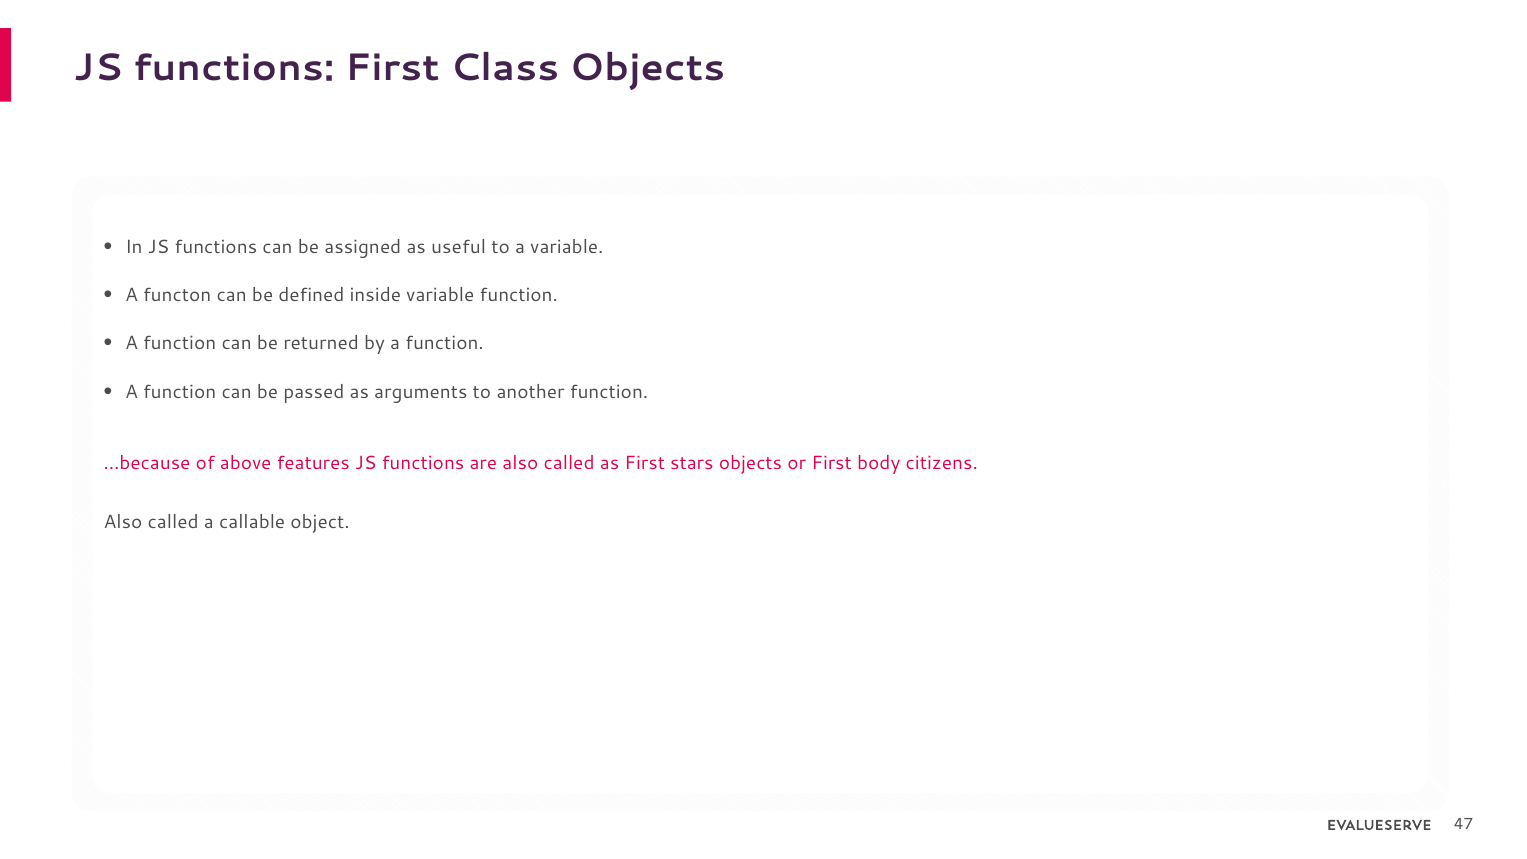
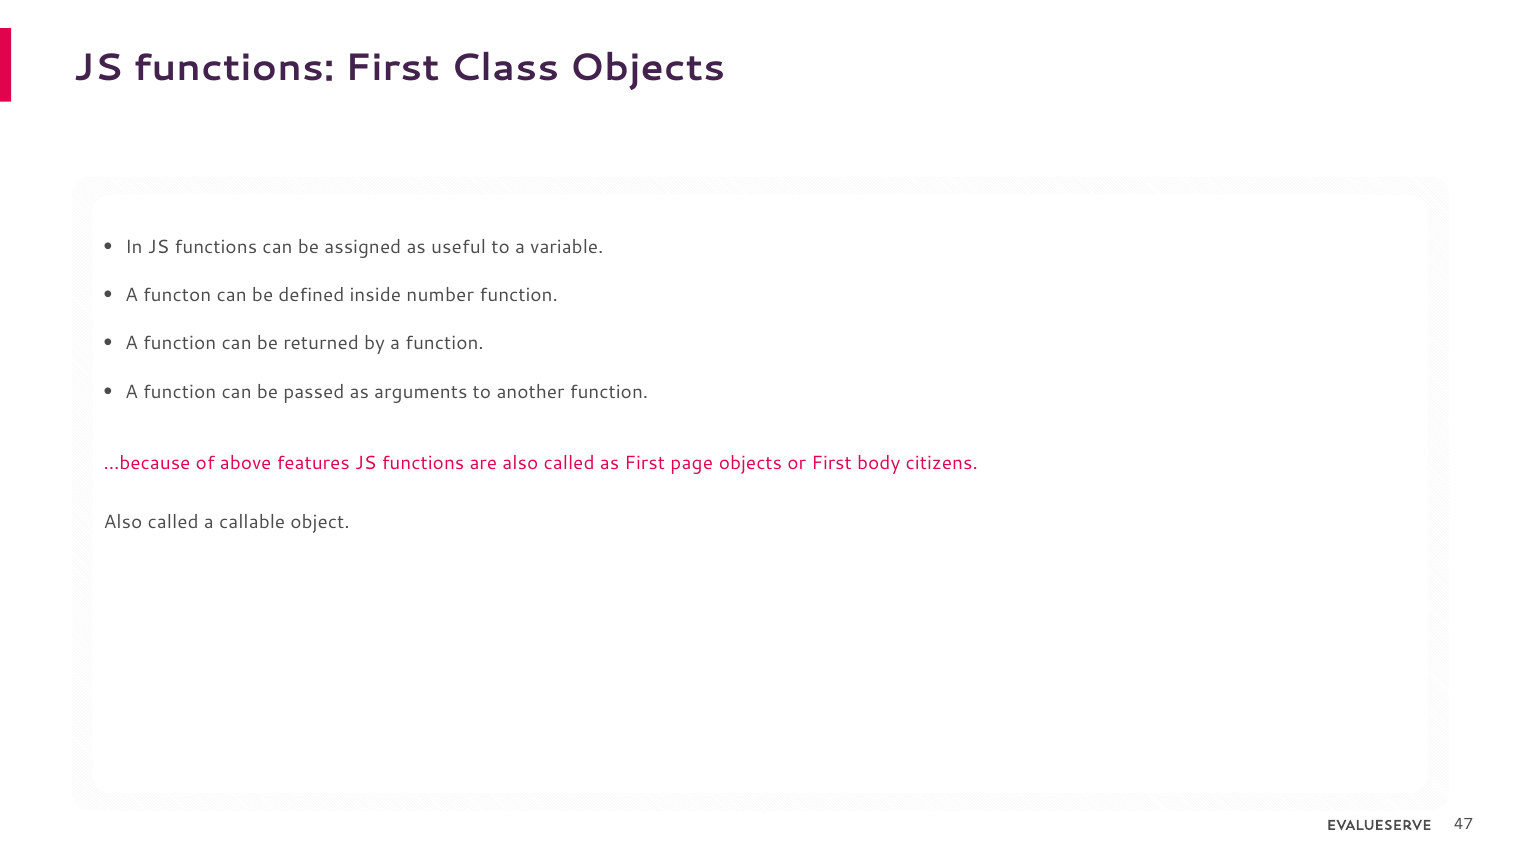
inside variable: variable -> number
stars: stars -> page
